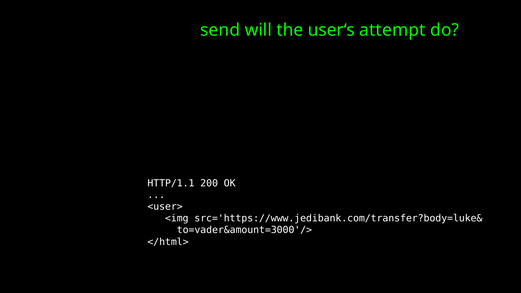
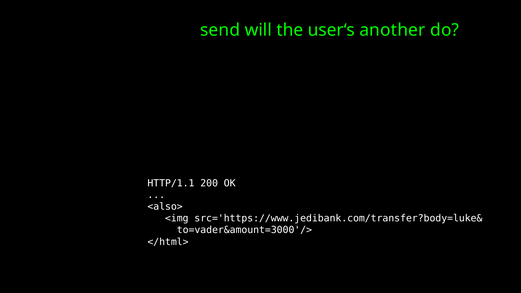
attempt: attempt -> another
<user>: <user> -> <also>
